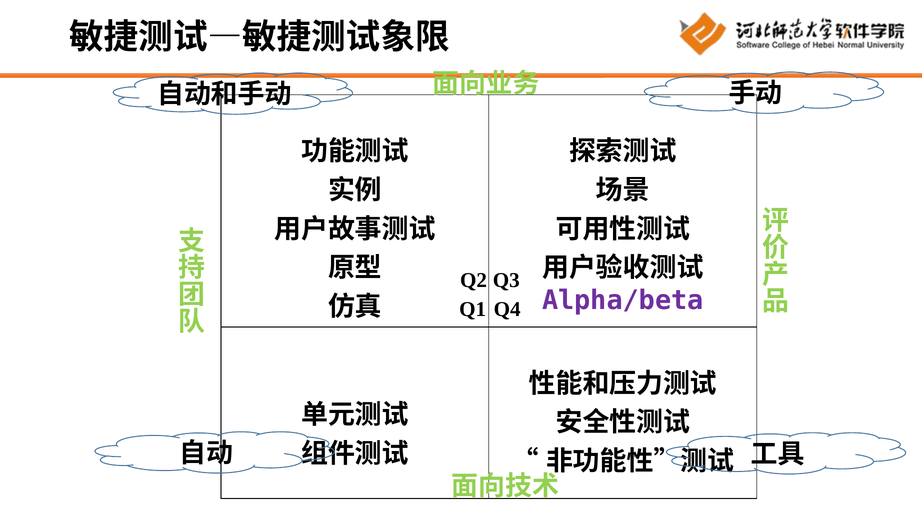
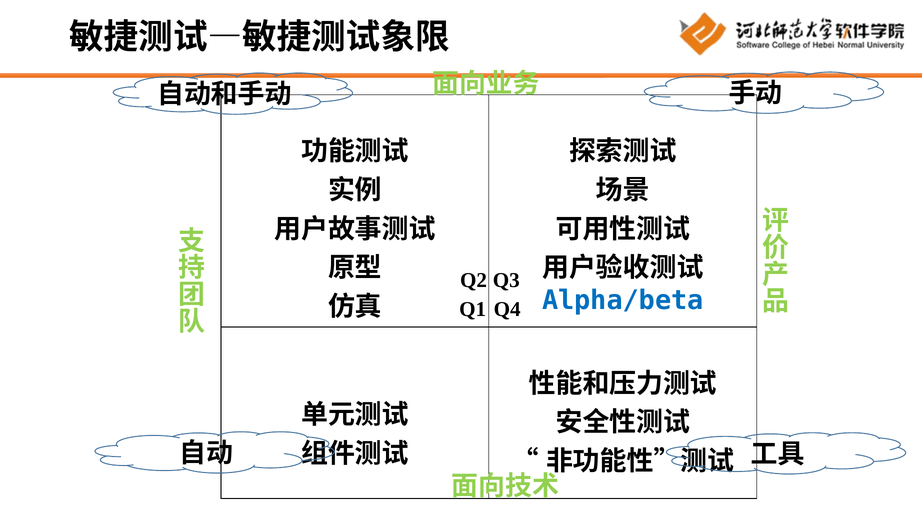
Alpha/beta colour: purple -> blue
